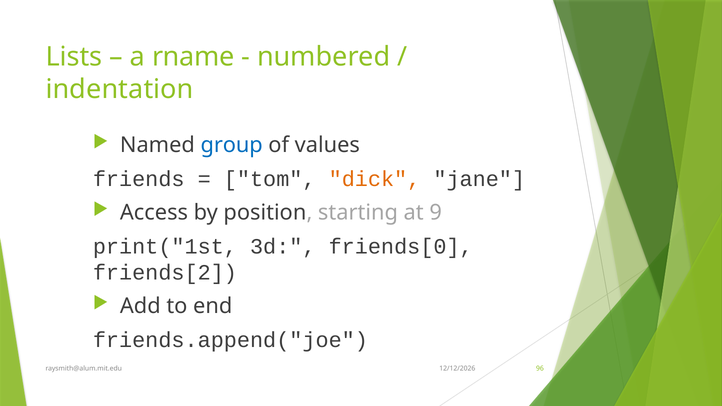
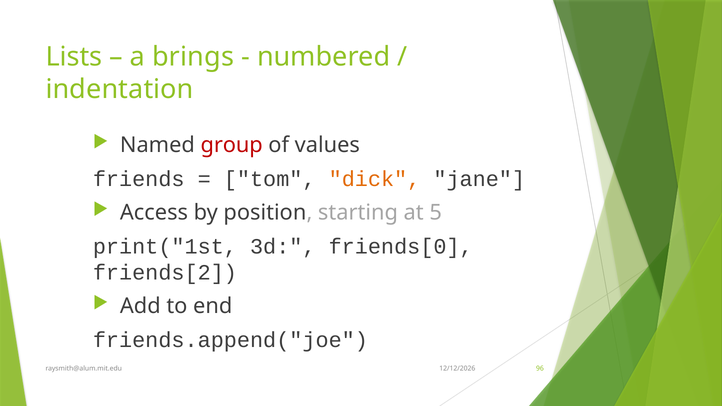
rname: rname -> brings
group colour: blue -> red
9: 9 -> 5
